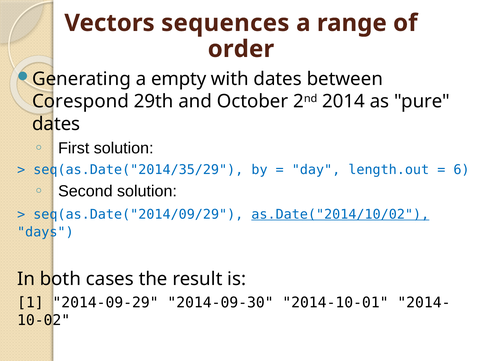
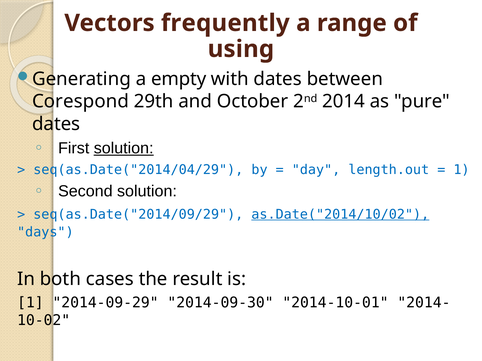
sequences: sequences -> frequently
order: order -> using
solution at (124, 148) underline: none -> present
seq(as.Date("2014/35/29: seq(as.Date("2014/35/29 -> seq(as.Date("2014/04/29
6 at (461, 170): 6 -> 1
